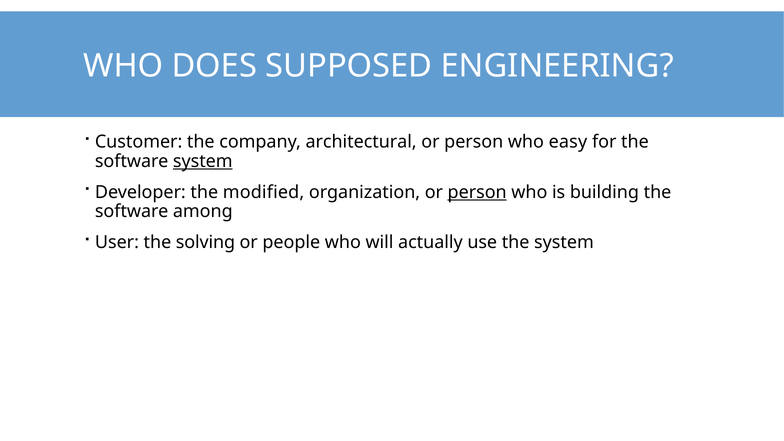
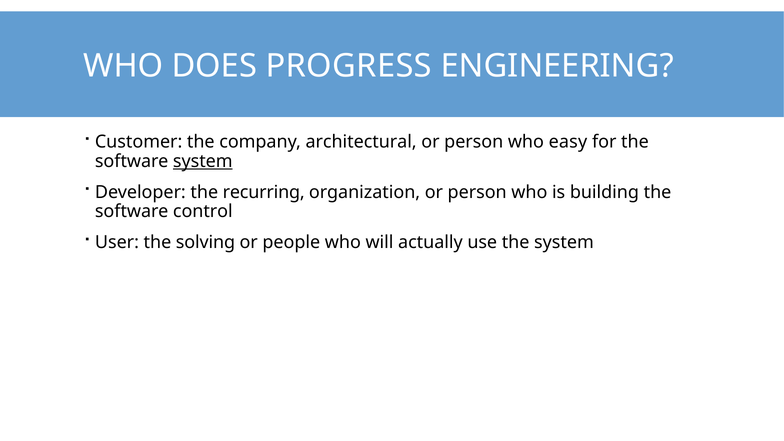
SUPPOSED: SUPPOSED -> PROGRESS
modified: modified -> recurring
person at (477, 192) underline: present -> none
among: among -> control
